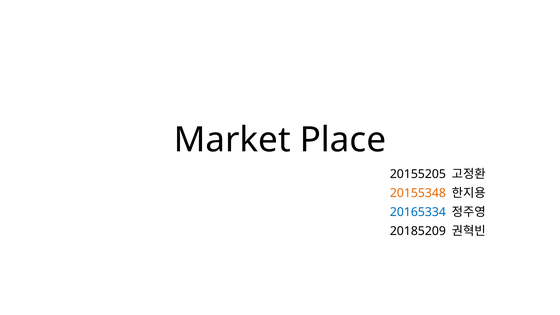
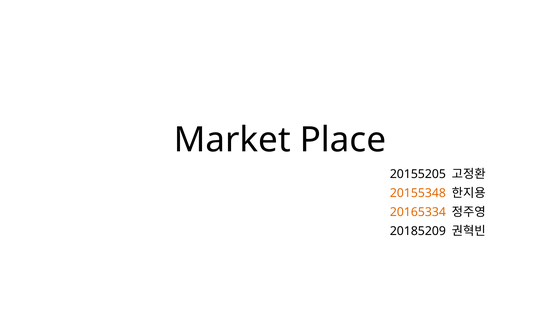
20165334 colour: blue -> orange
